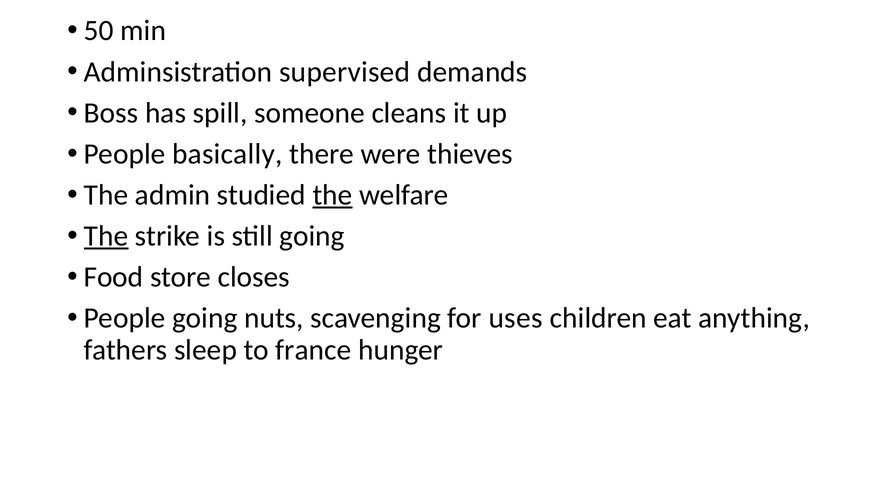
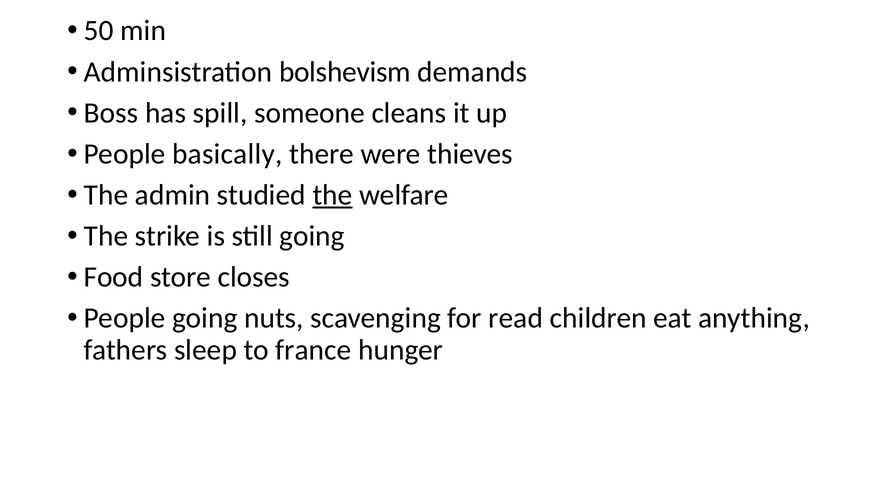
supervised: supervised -> bolshevism
The at (106, 236) underline: present -> none
uses: uses -> read
